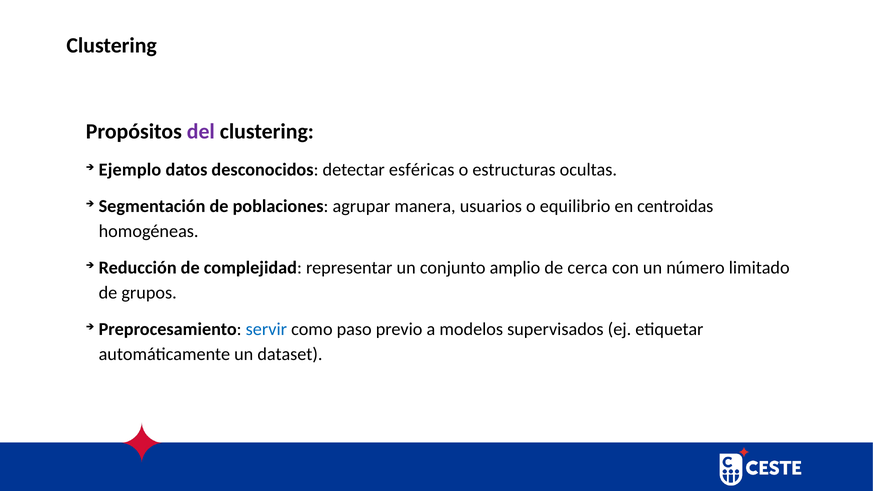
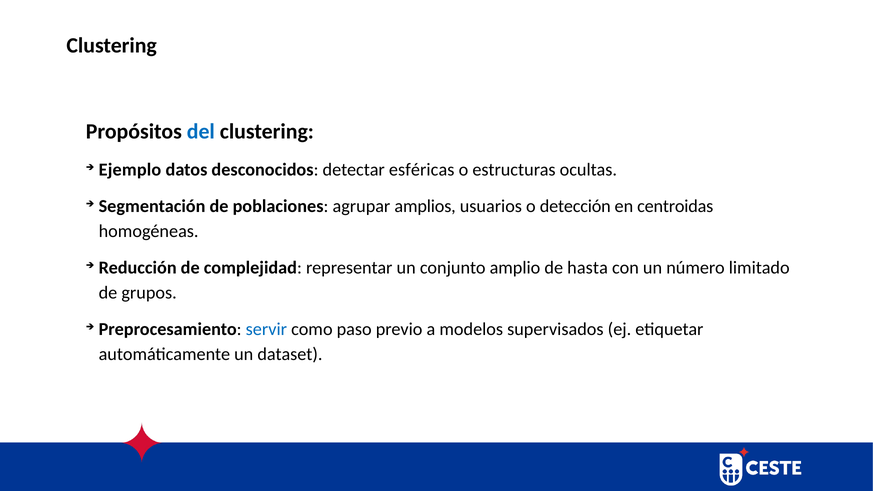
del colour: purple -> blue
manera: manera -> amplios
equilibrio: equilibrio -> detección
cerca: cerca -> hasta
